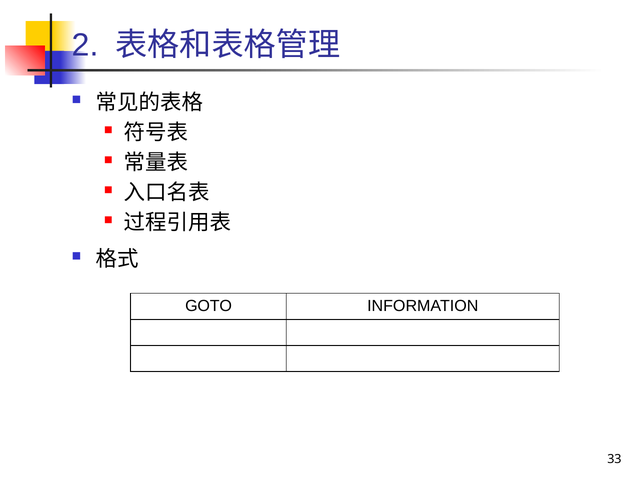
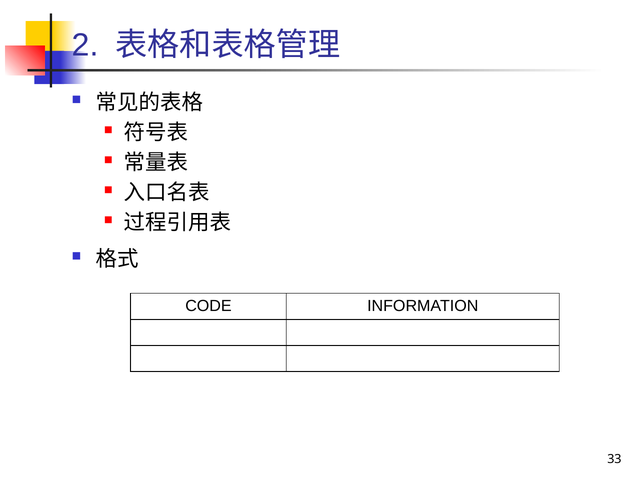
GOTO: GOTO -> CODE
